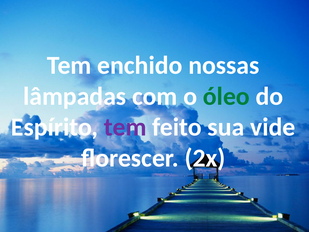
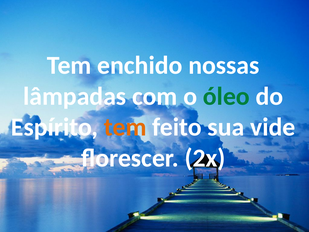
tem at (125, 127) colour: purple -> orange
